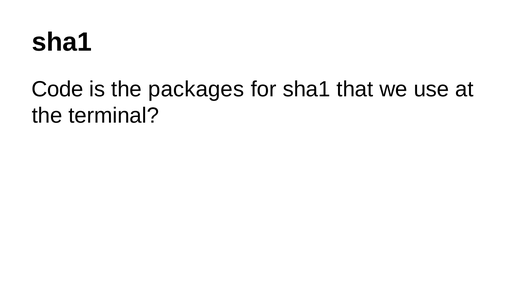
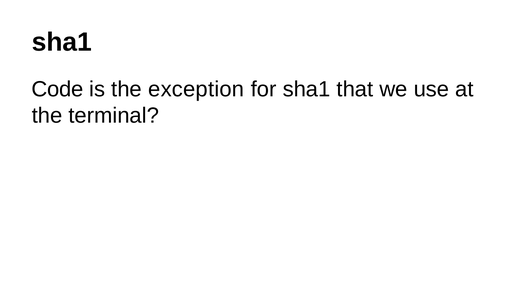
packages: packages -> exception
